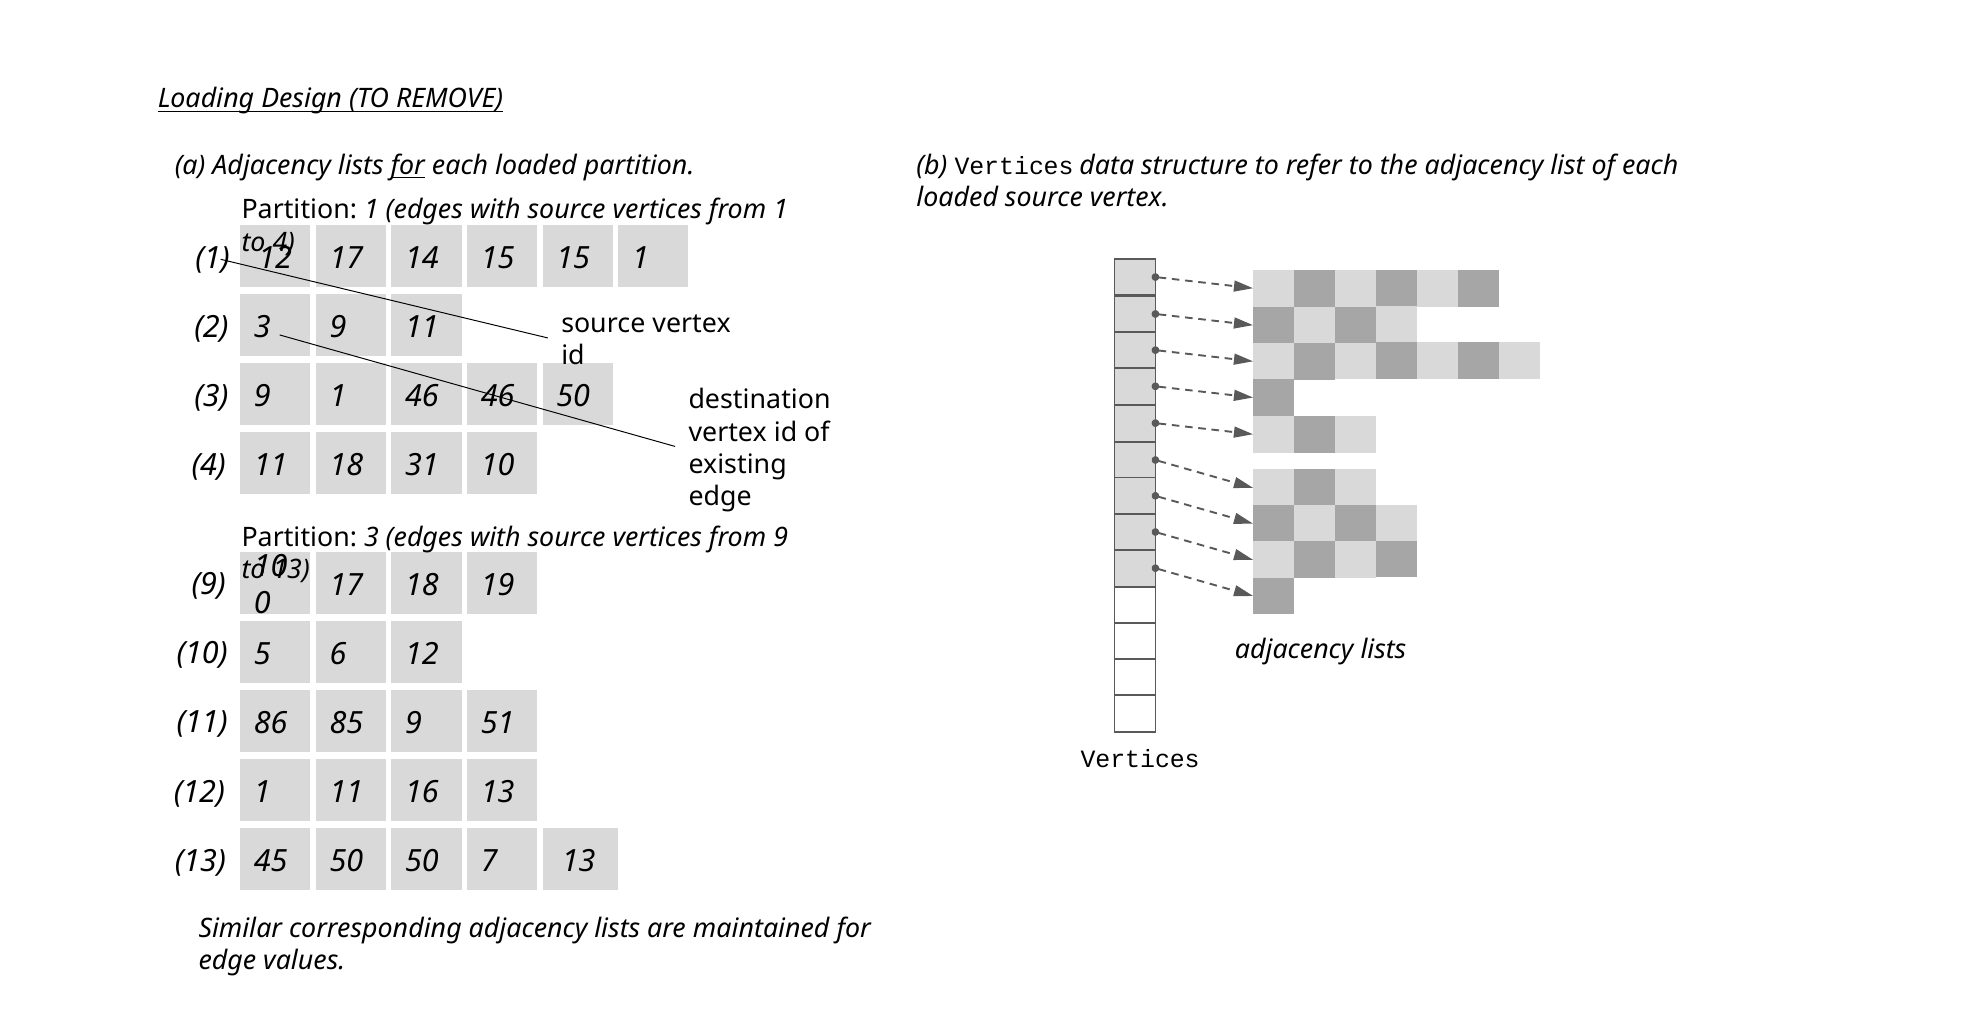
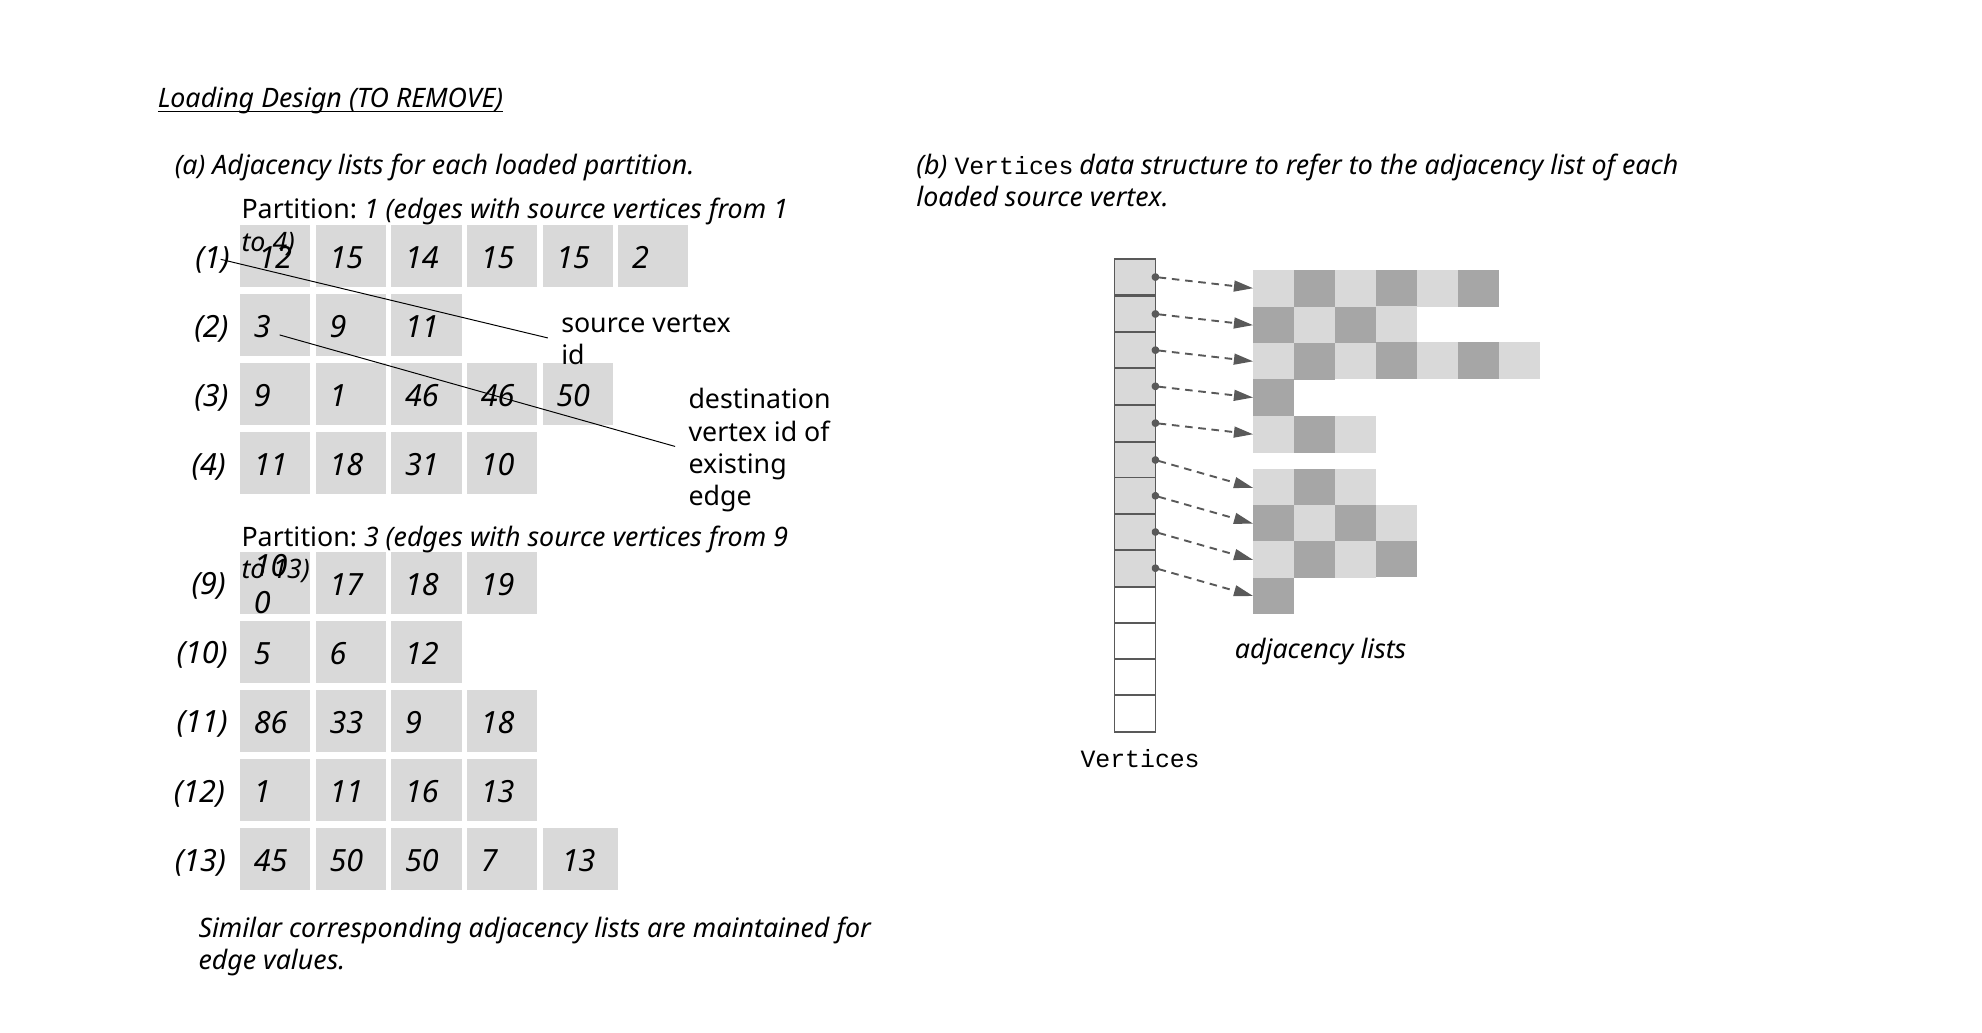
for at (408, 166) underline: present -> none
1 17: 17 -> 15
15 1: 1 -> 2
85: 85 -> 33
9 51: 51 -> 18
